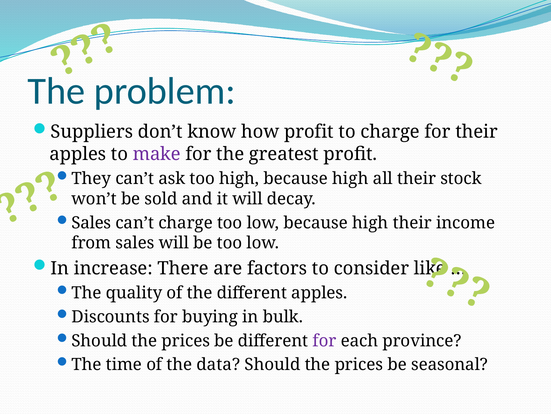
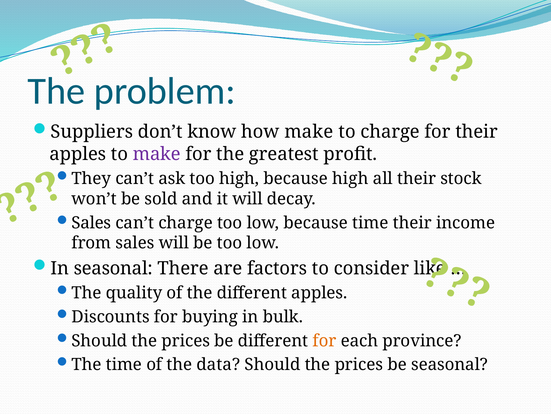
how profit: profit -> make
low because high: high -> time
In increase: increase -> seasonal
for at (324, 340) colour: purple -> orange
